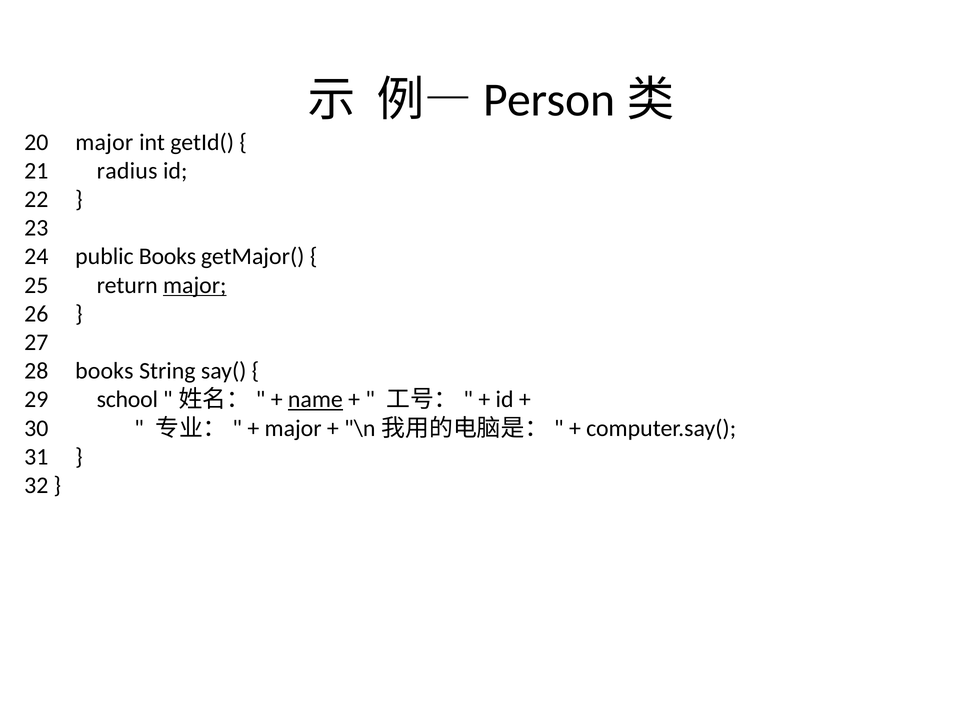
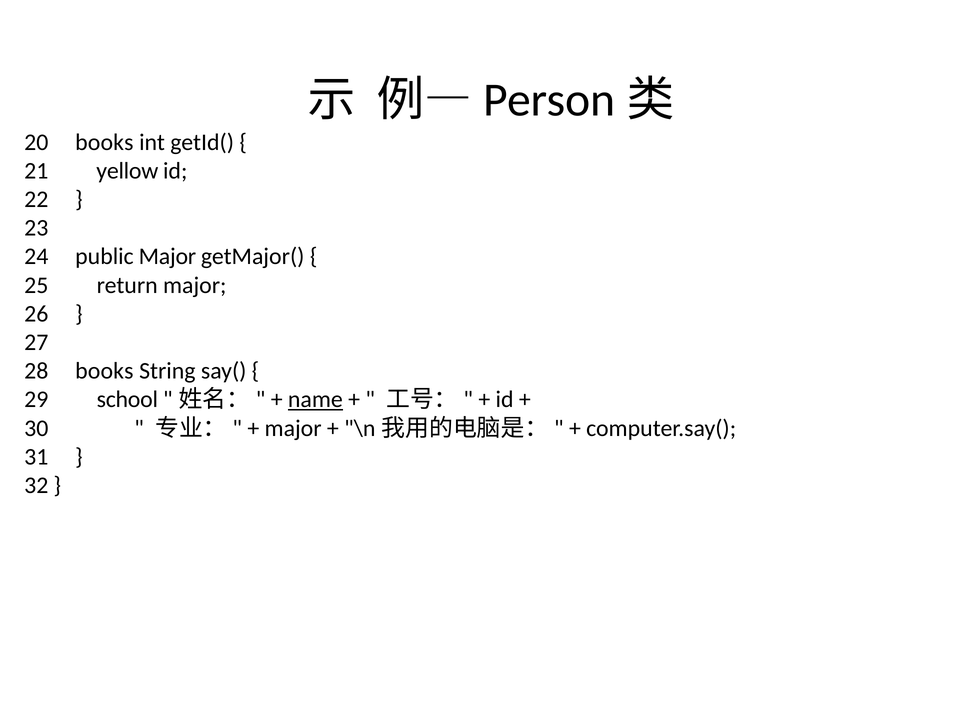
20 major: major -> books
radius: radius -> yellow
public Books: Books -> Major
major at (195, 285) underline: present -> none
